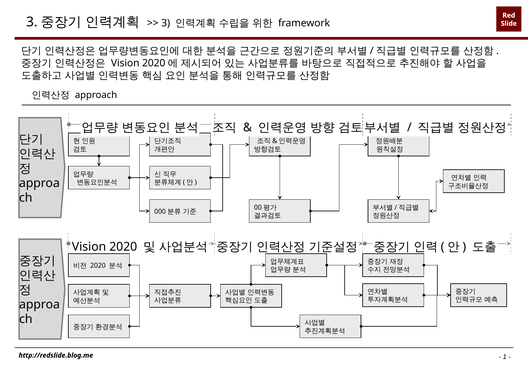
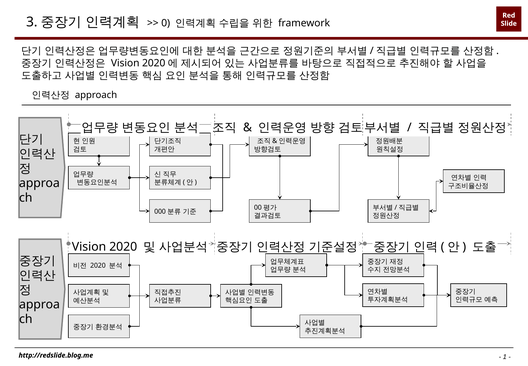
3: 3 -> 0
